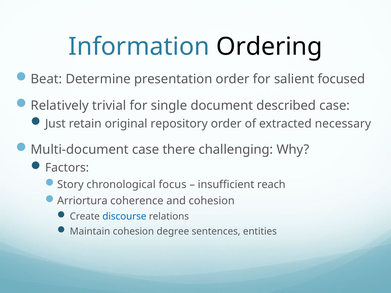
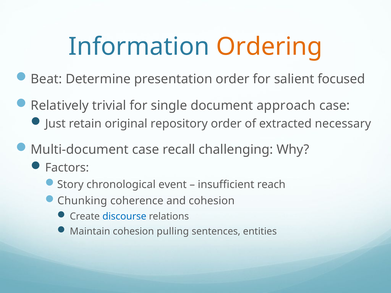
Ordering colour: black -> orange
described: described -> approach
there: there -> recall
focus: focus -> event
Arriortura: Arriortura -> Chunking
degree: degree -> pulling
